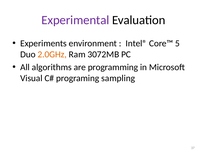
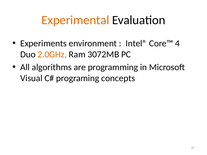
Experimental colour: purple -> orange
5: 5 -> 4
sampling: sampling -> concepts
